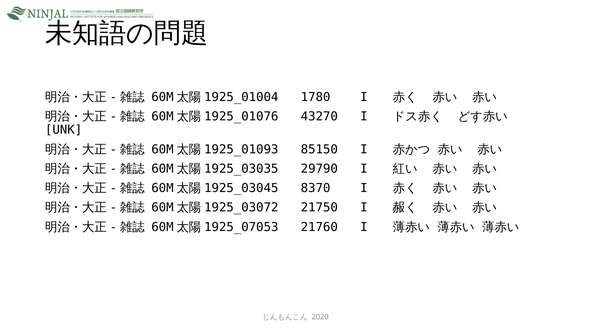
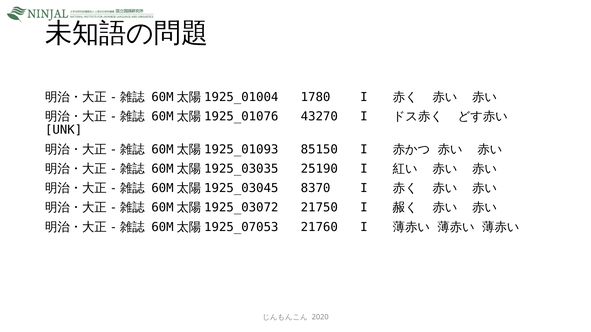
29790: 29790 -> 25190
